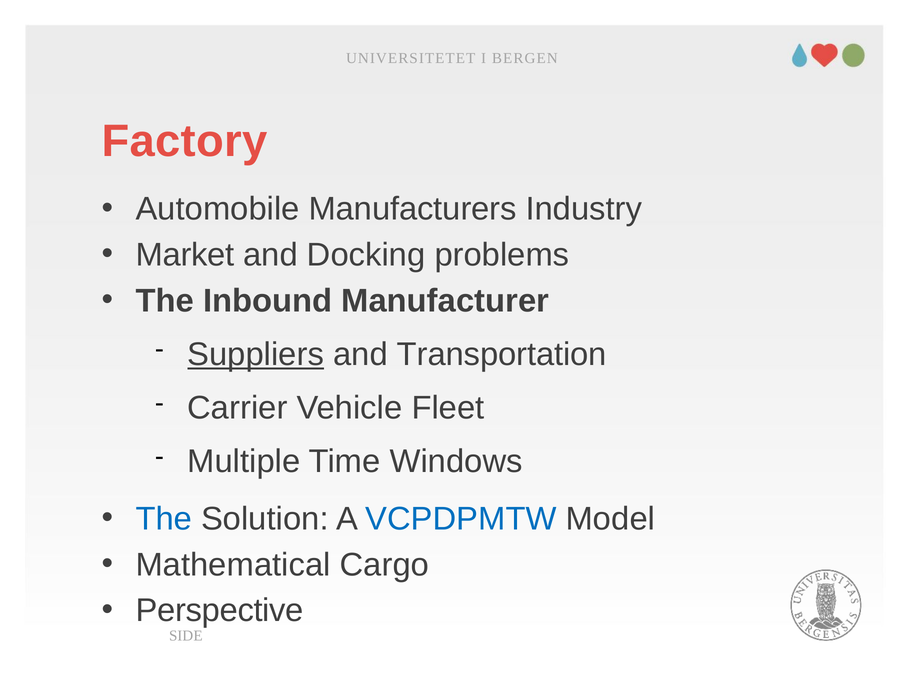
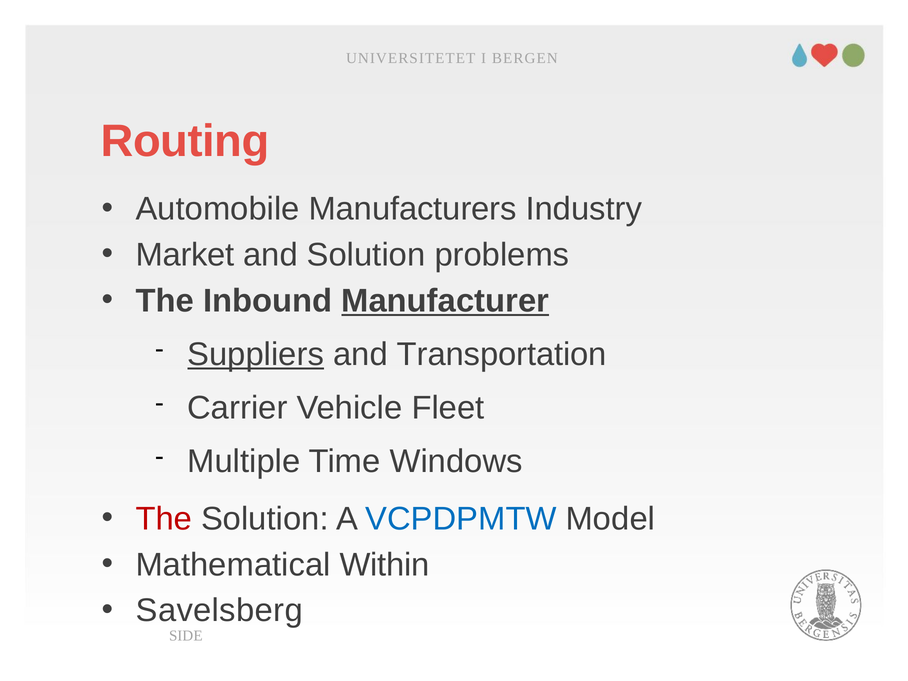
Factory: Factory -> Routing
and Docking: Docking -> Solution
Manufacturer underline: none -> present
The at (164, 519) colour: blue -> red
Cargo: Cargo -> Within
Perspective: Perspective -> Savelsberg
